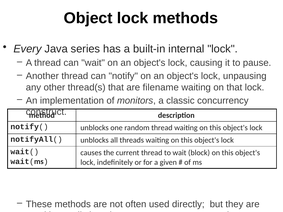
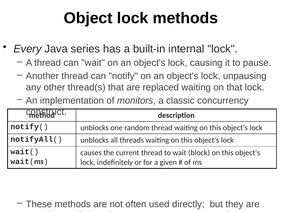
filename: filename -> replaced
